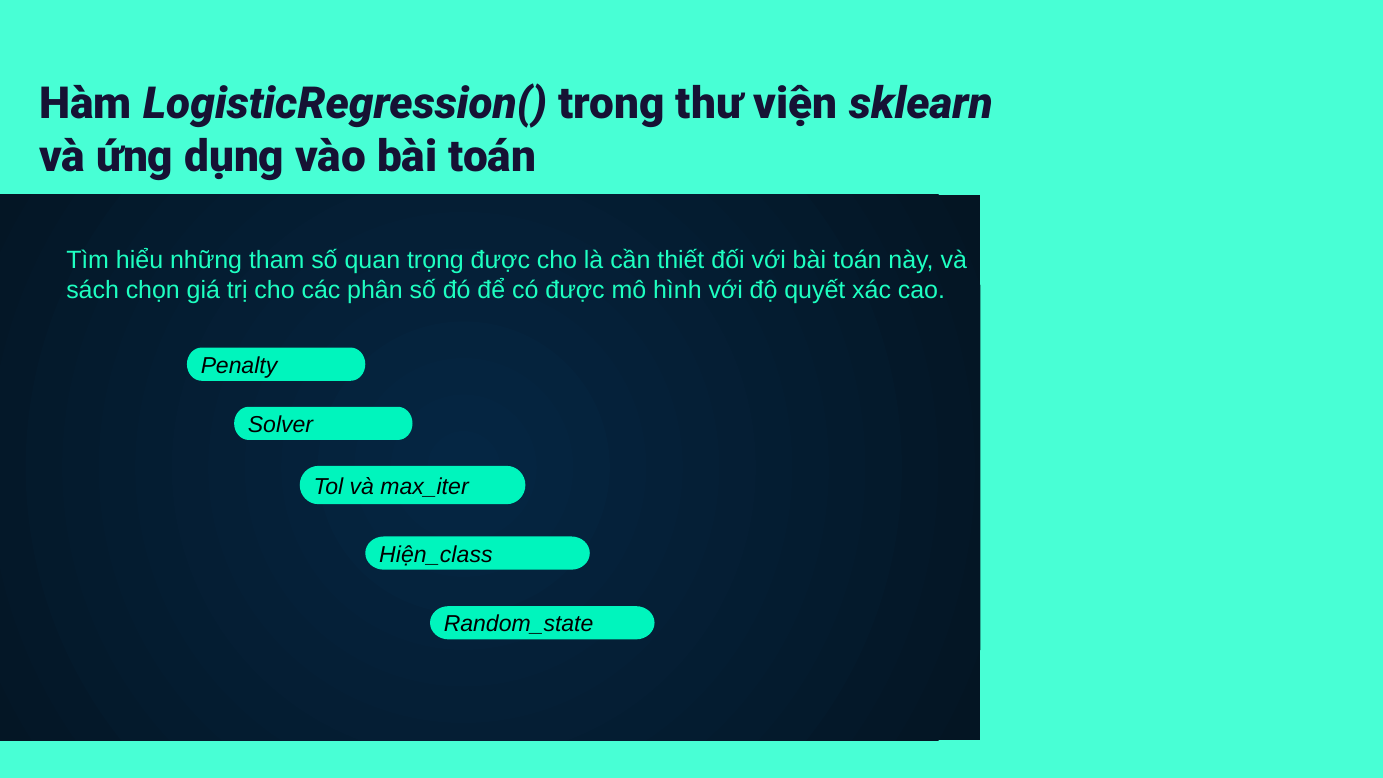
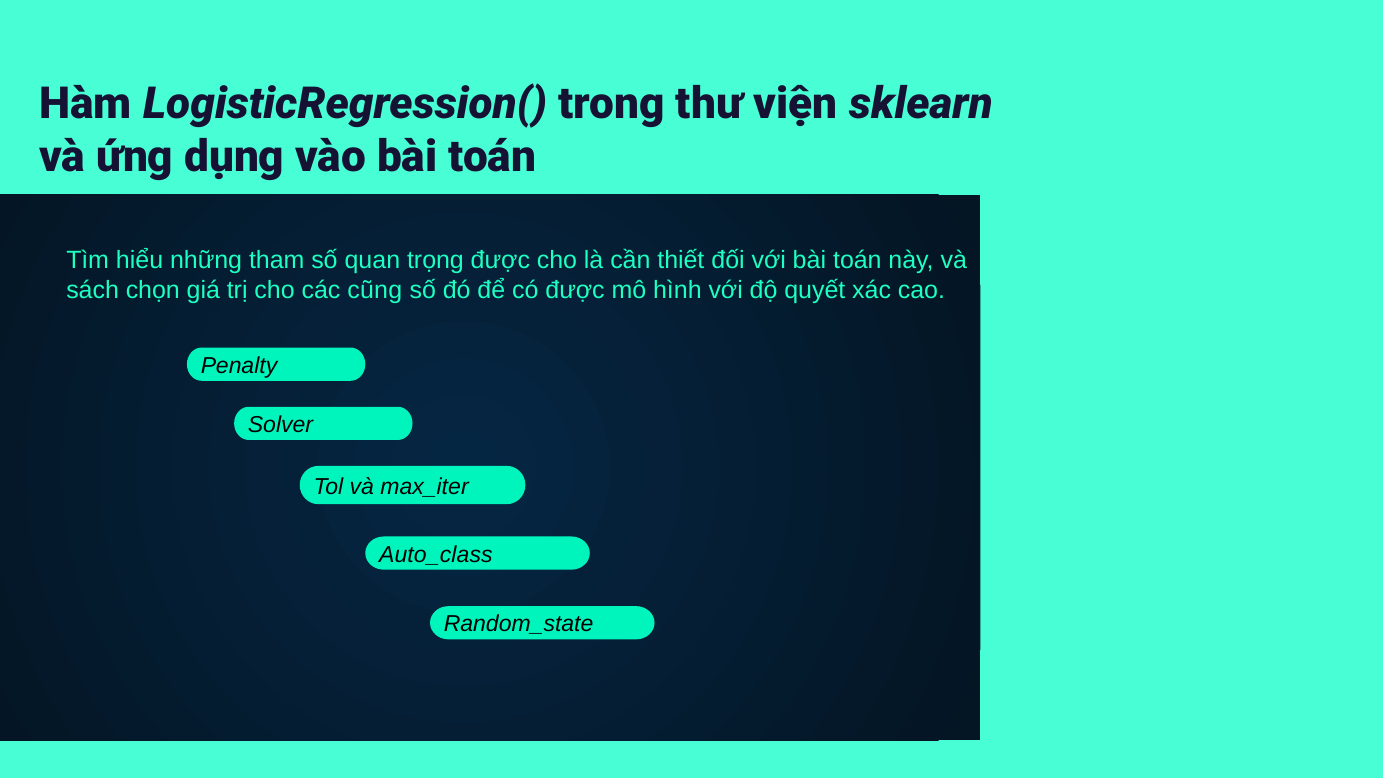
phân: phân -> cũng
Hiện_class: Hiện_class -> Auto_class
